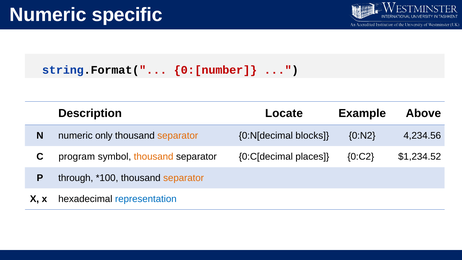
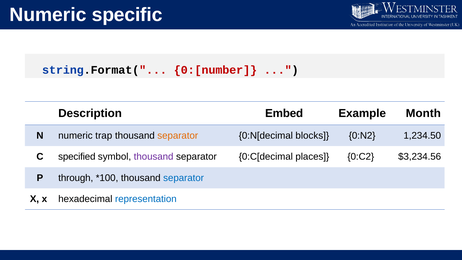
Locate: Locate -> Embed
Above: Above -> Month
only: only -> trap
4,234.56: 4,234.56 -> 1,234.50
program: program -> specified
thousand at (154, 157) colour: orange -> purple
$1,234.52: $1,234.52 -> $3,234.56
separator at (184, 178) colour: orange -> blue
